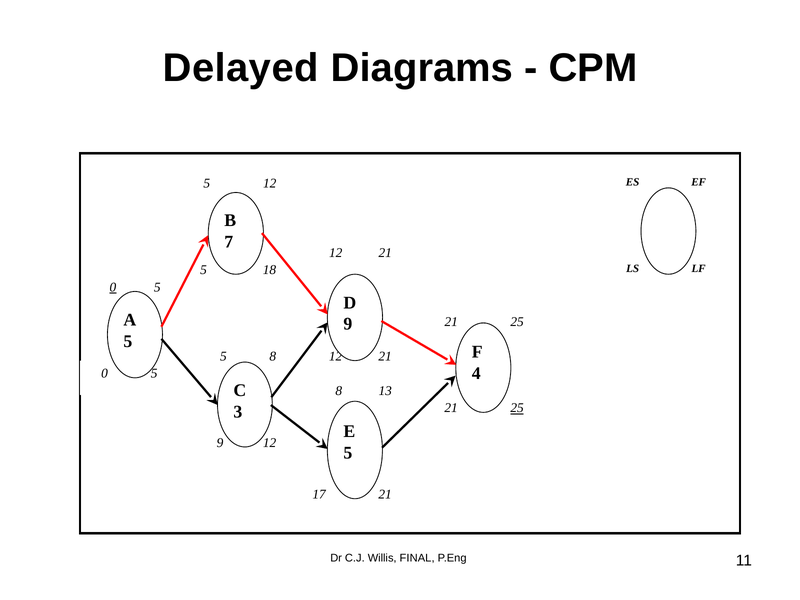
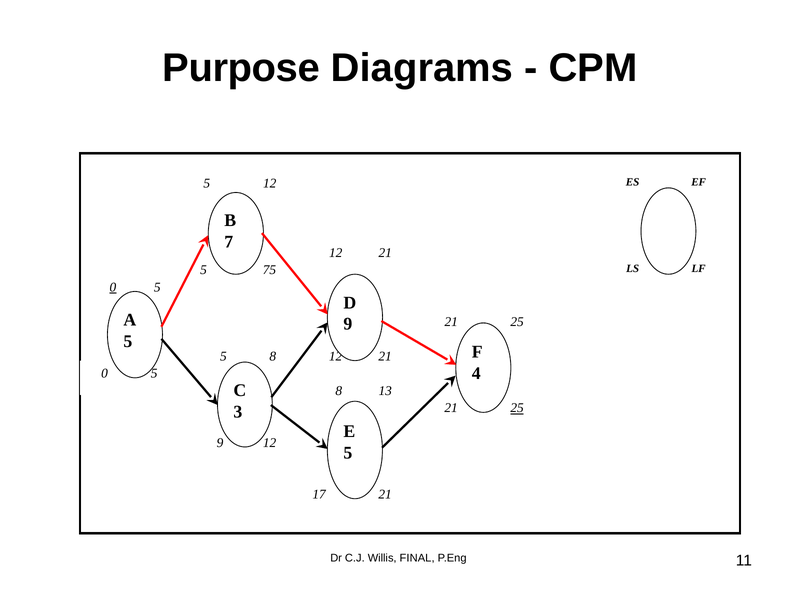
Delayed: Delayed -> Purpose
18: 18 -> 75
